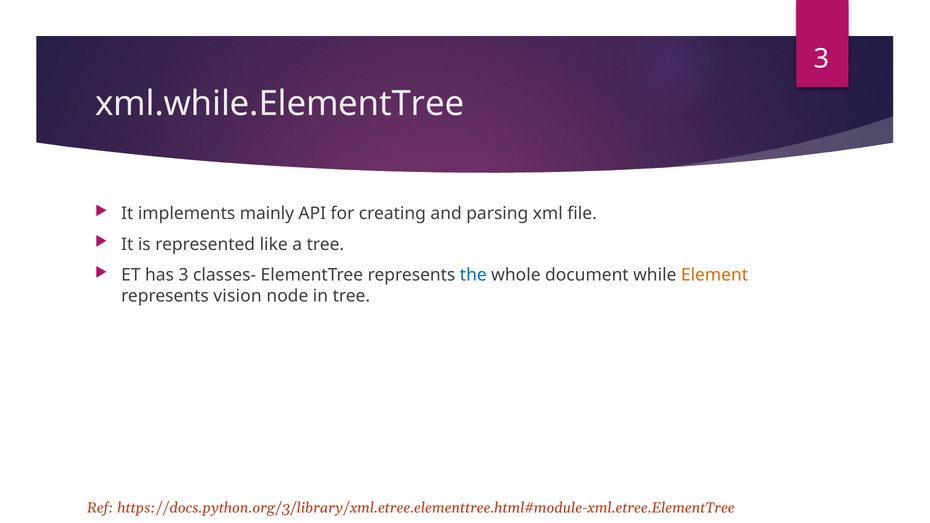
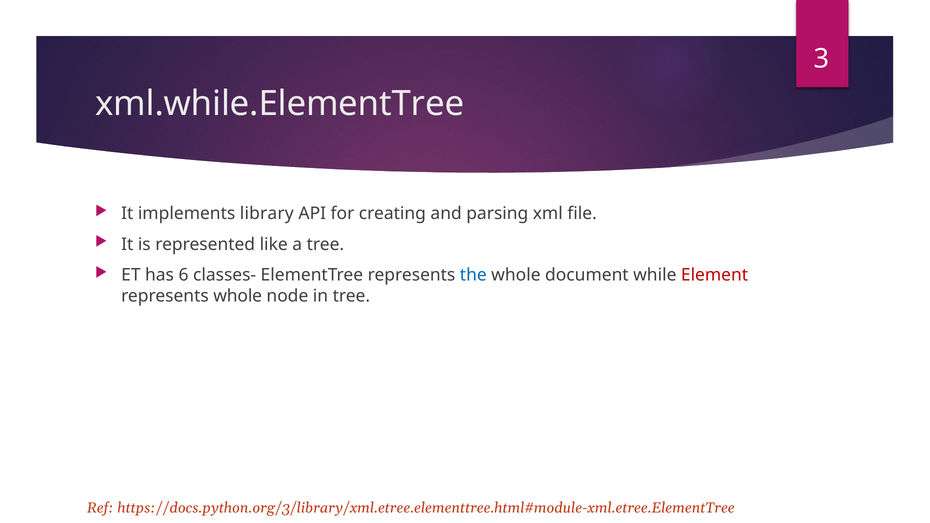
mainly: mainly -> library
has 3: 3 -> 6
Element colour: orange -> red
represents vision: vision -> whole
